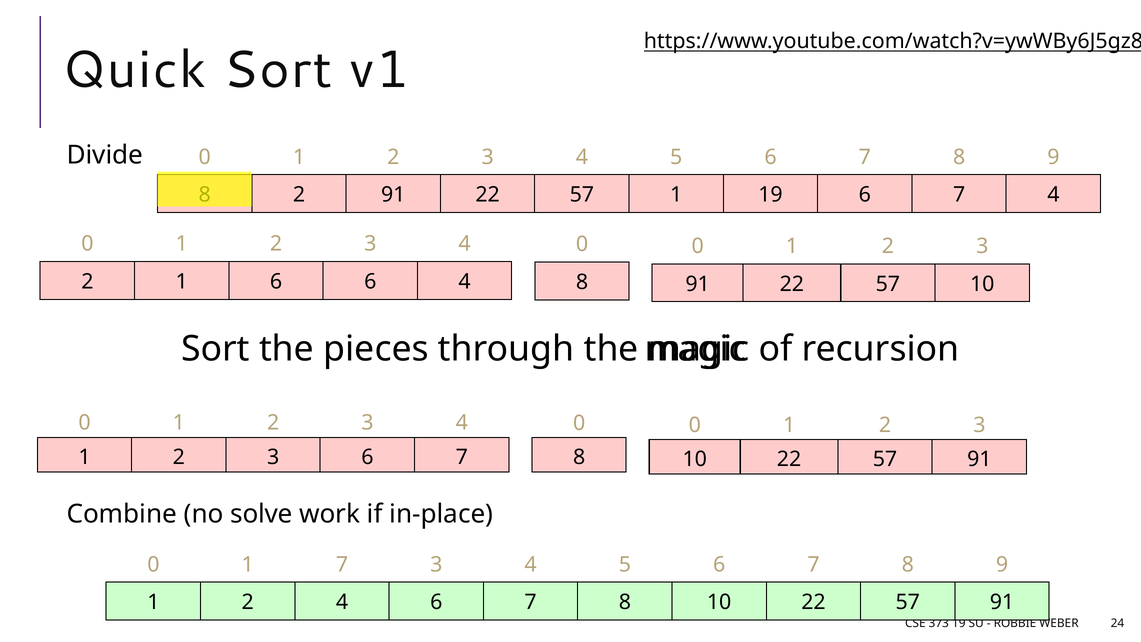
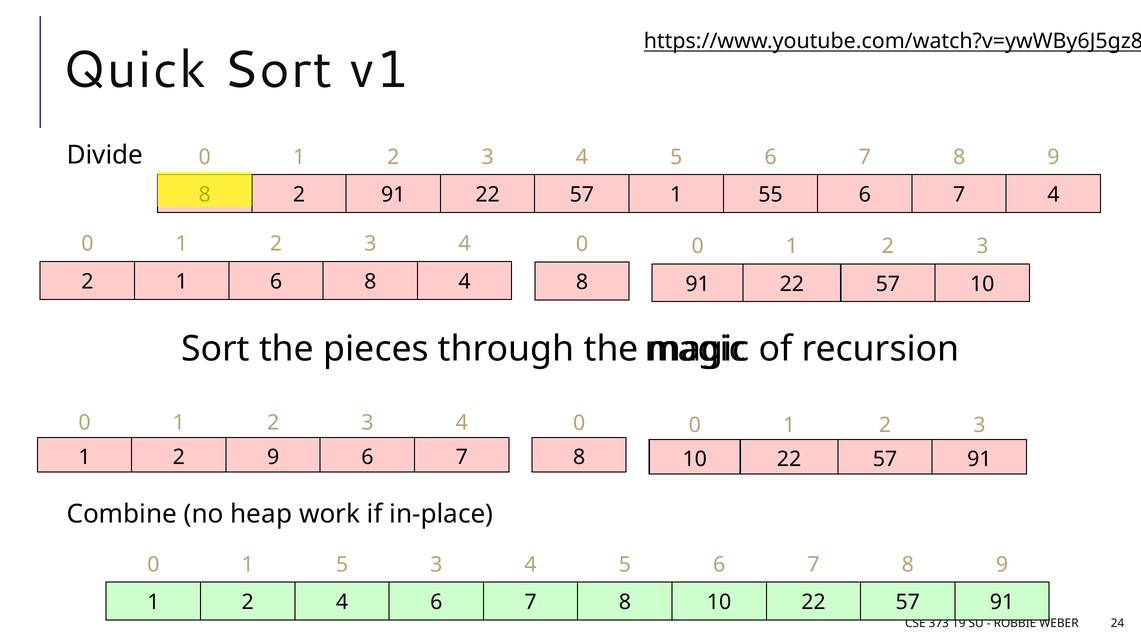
1 19: 19 -> 55
6 6: 6 -> 8
3 at (273, 457): 3 -> 9
solve: solve -> heap
1 7: 7 -> 5
